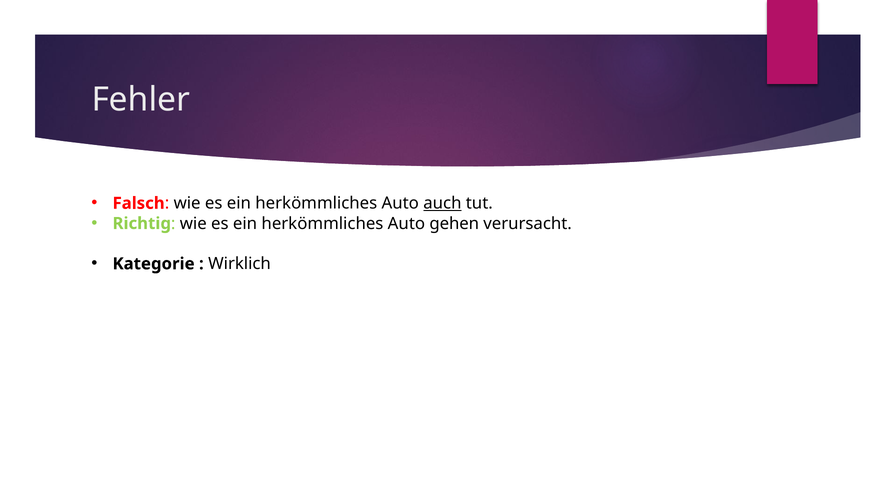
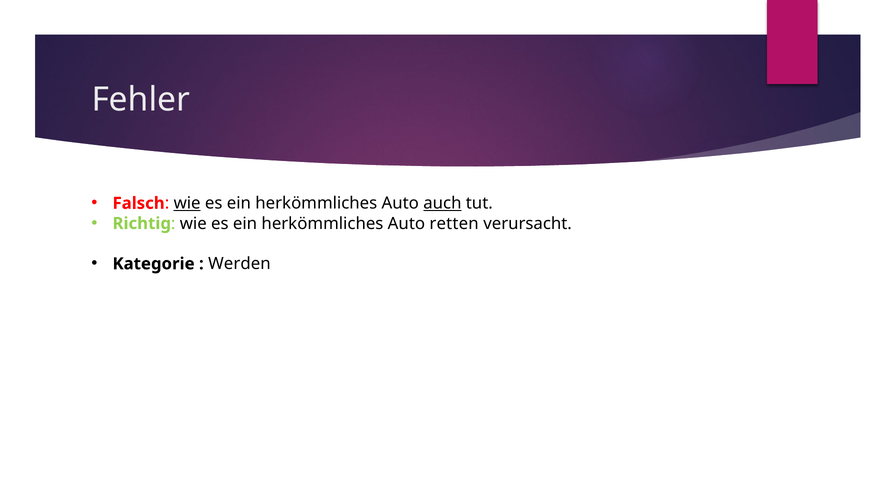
wie at (187, 203) underline: none -> present
gehen: gehen -> retten
Wirklich: Wirklich -> Werden
